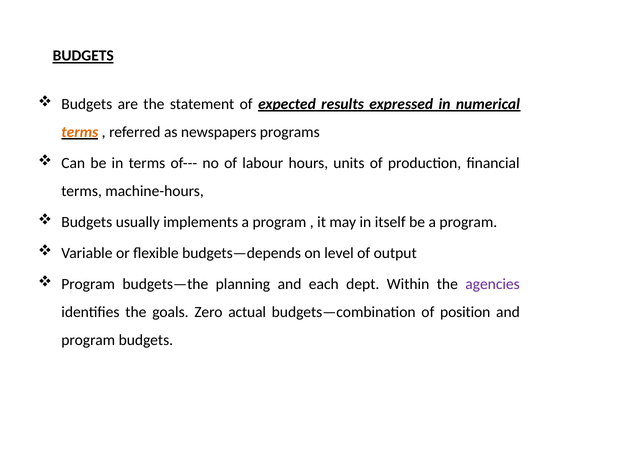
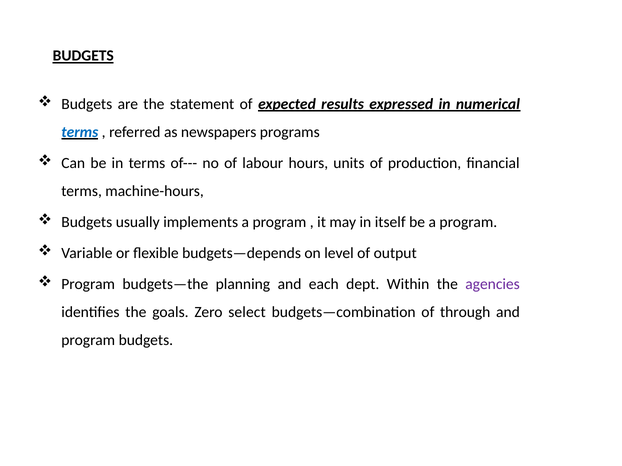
terms at (80, 132) colour: orange -> blue
actual: actual -> select
position: position -> through
